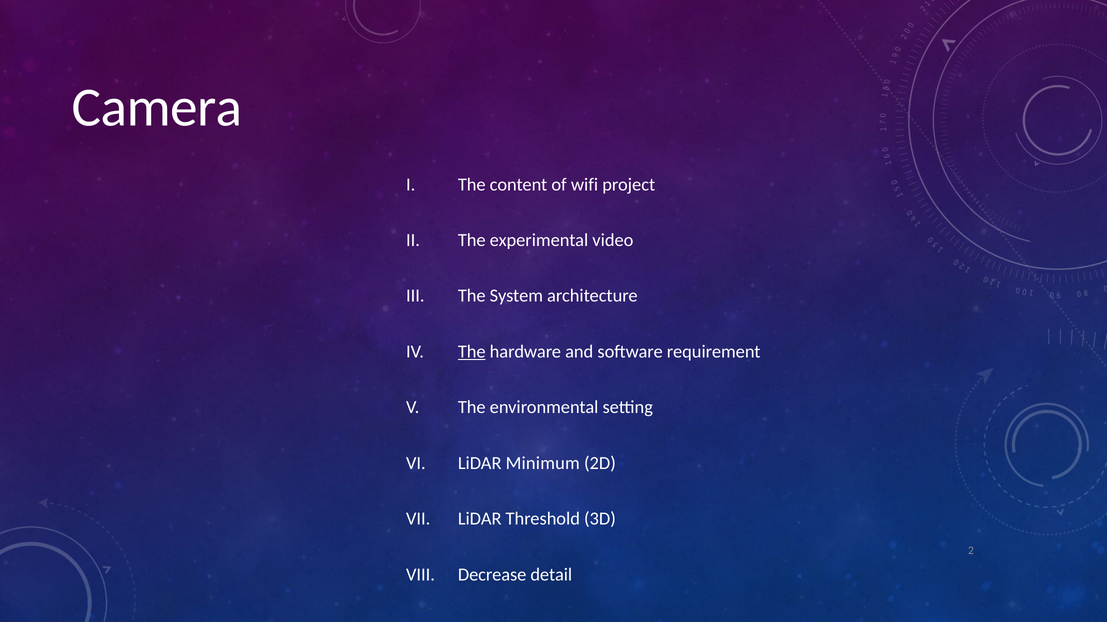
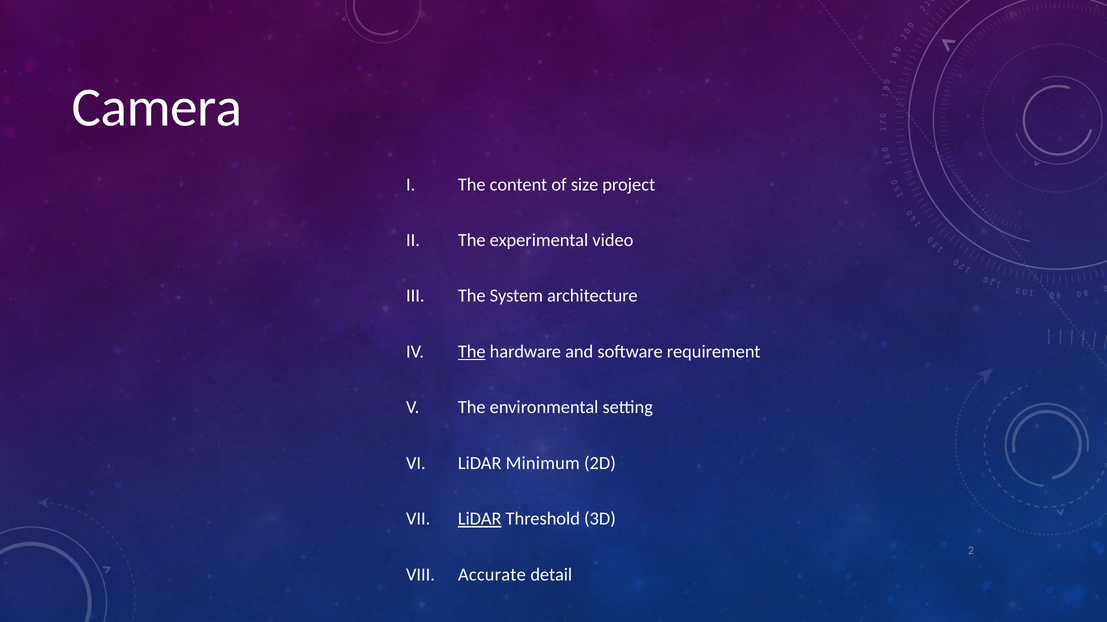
wifi: wifi -> size
LiDAR at (480, 519) underline: none -> present
Decrease: Decrease -> Accurate
